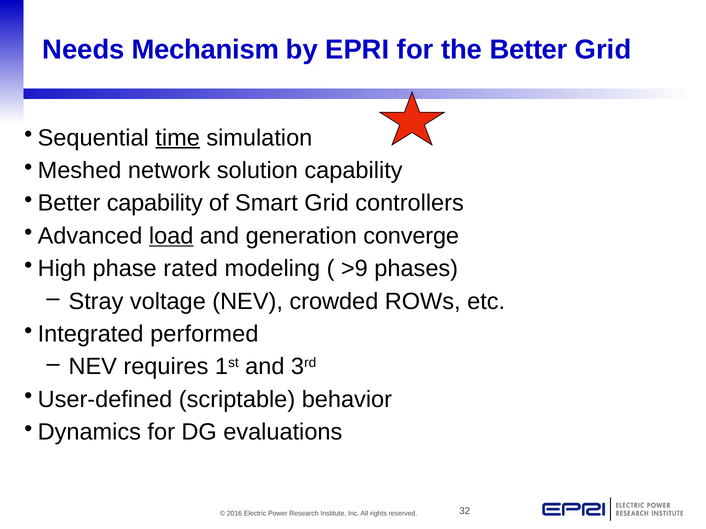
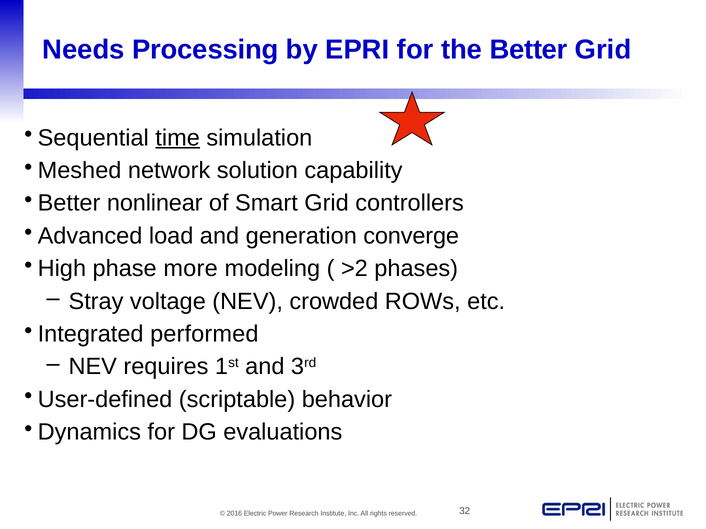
Mechanism: Mechanism -> Processing
Better capability: capability -> nonlinear
load underline: present -> none
rated: rated -> more
>9: >9 -> >2
